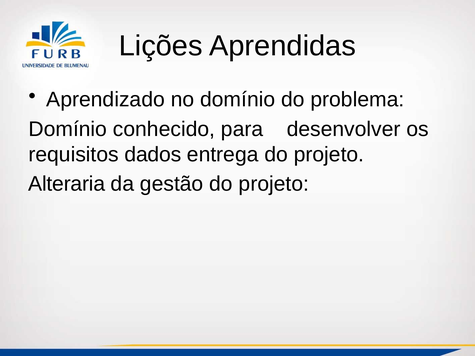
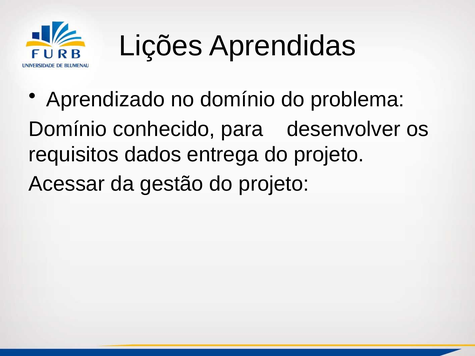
Alteraria: Alteraria -> Acessar
